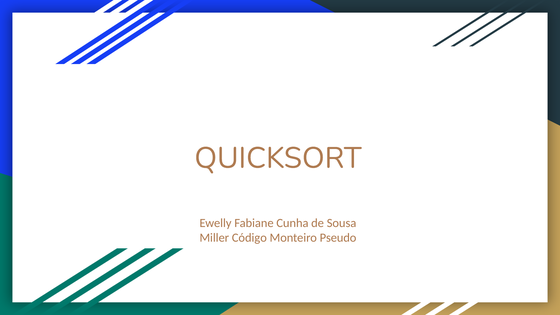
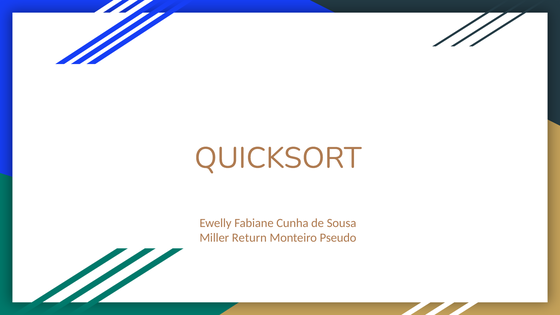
Código: Código -> Return
